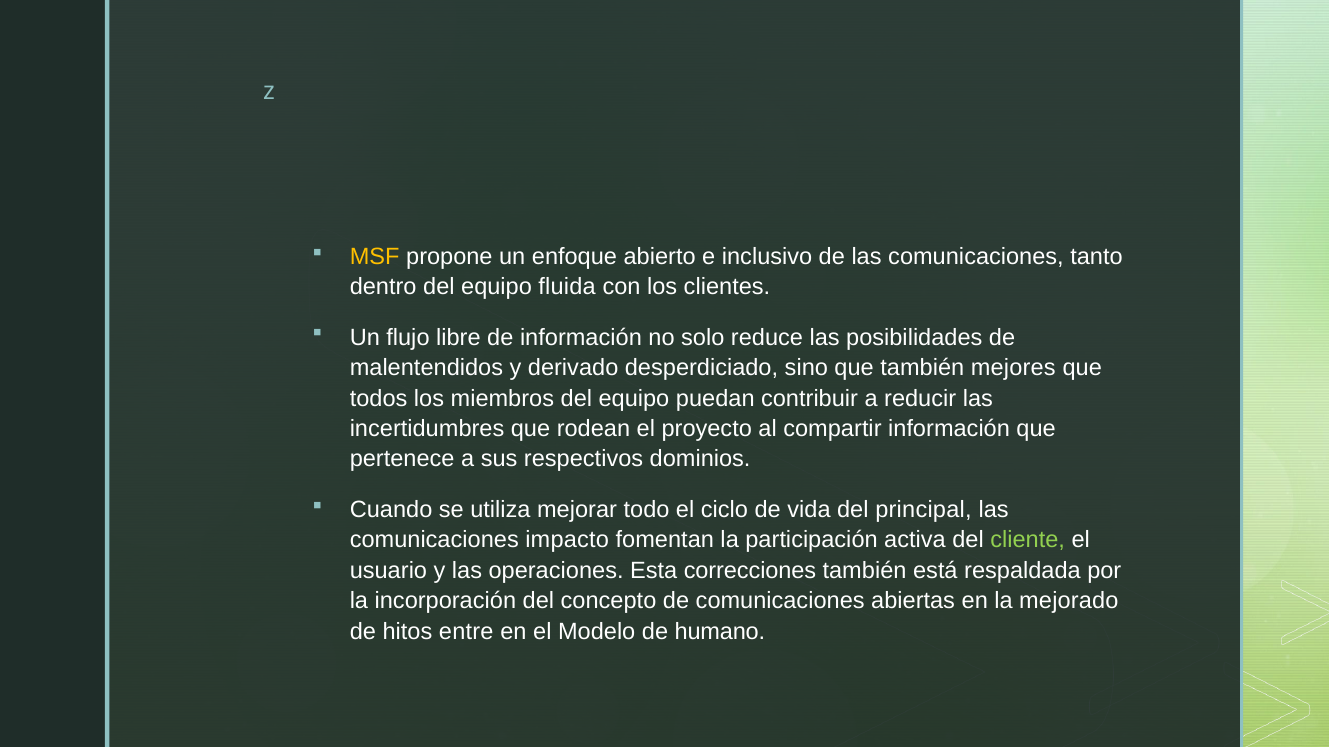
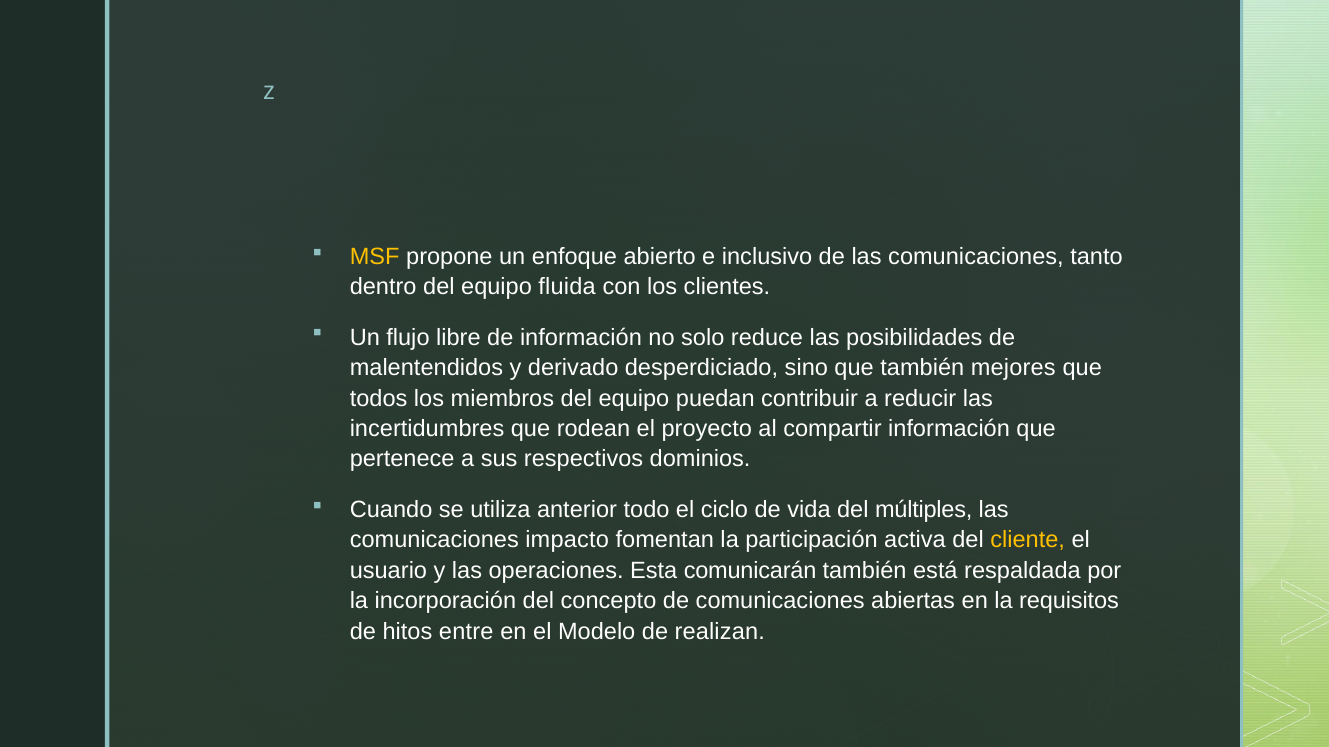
mejorar: mejorar -> anterior
principal: principal -> múltiples
cliente colour: light green -> yellow
correcciones: correcciones -> comunicarán
mejorado: mejorado -> requisitos
humano: humano -> realizan
